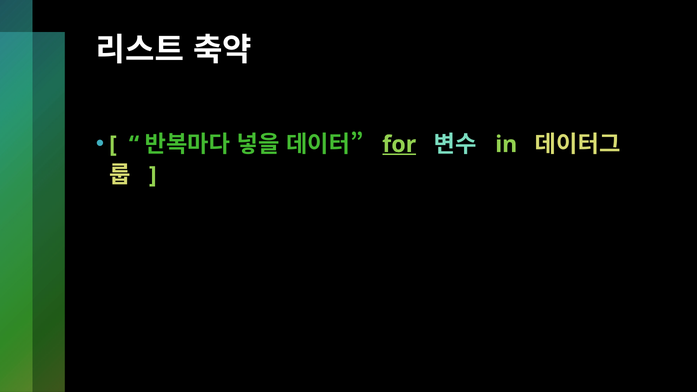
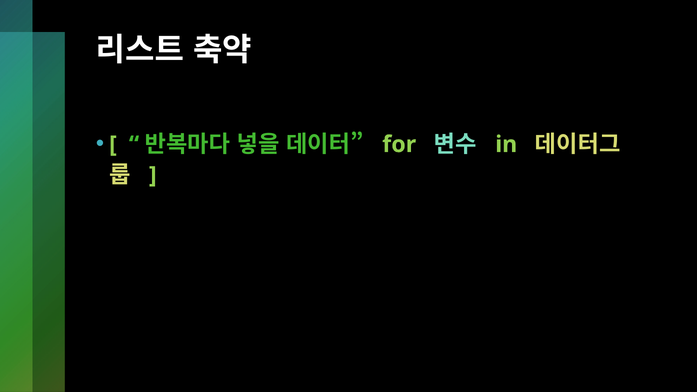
for underline: present -> none
